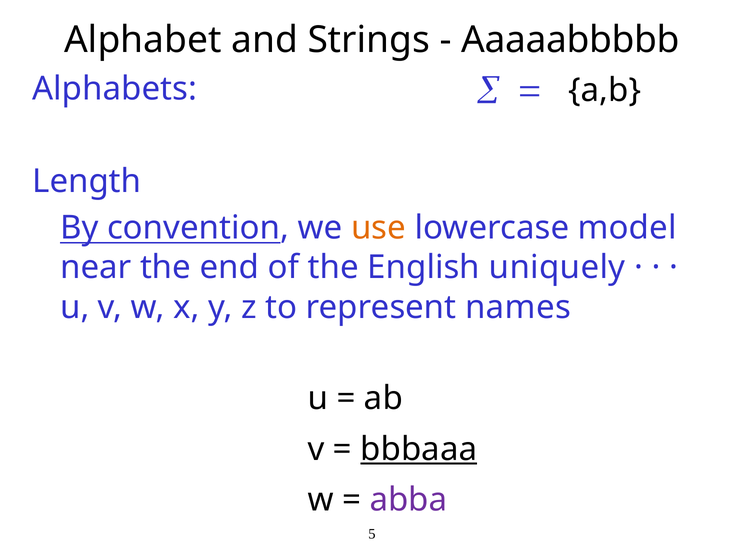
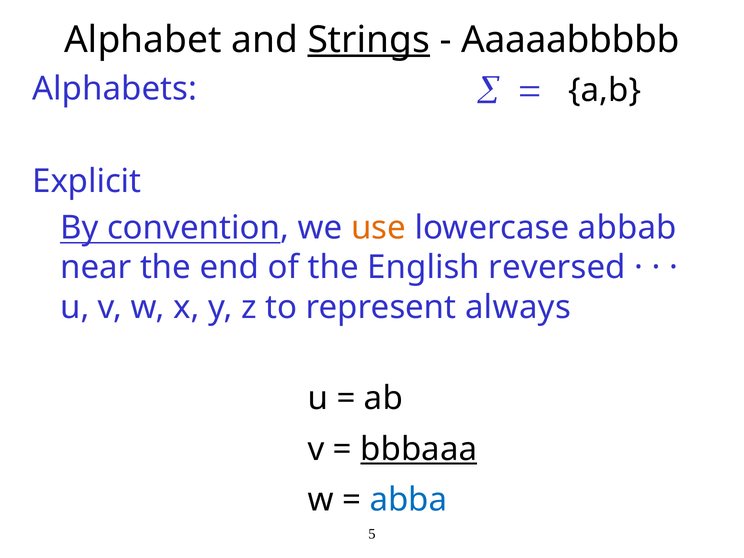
Strings underline: none -> present
Length: Length -> Explicit
model: model -> abbab
uniquely: uniquely -> reversed
names: names -> always
abba colour: purple -> blue
